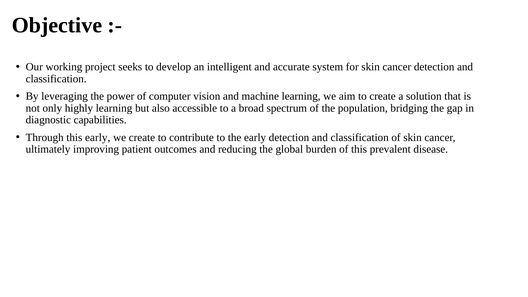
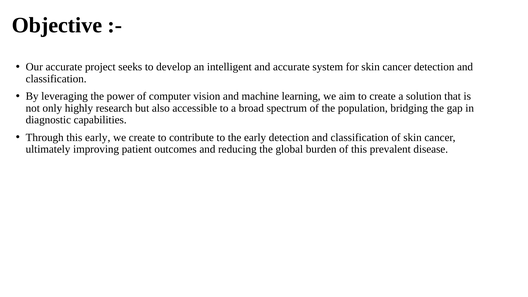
Our working: working -> accurate
highly learning: learning -> research
